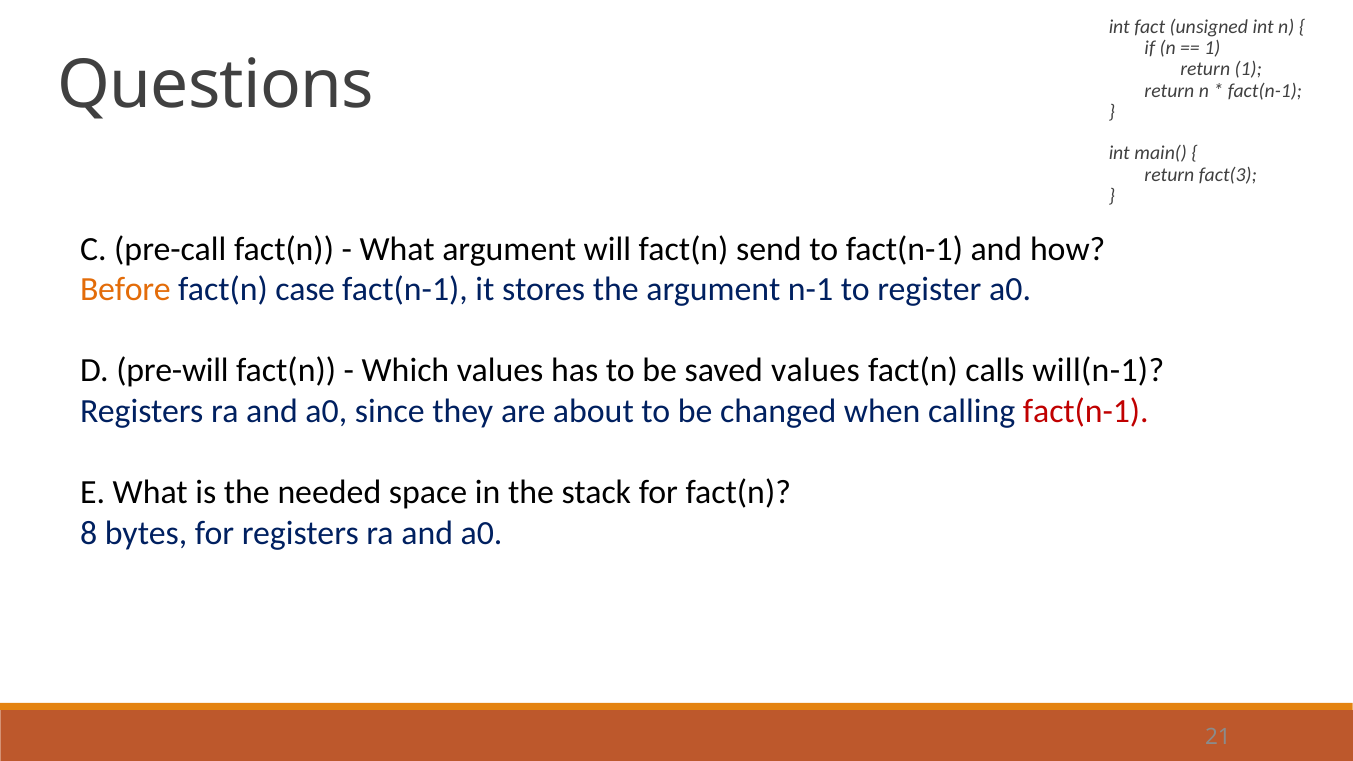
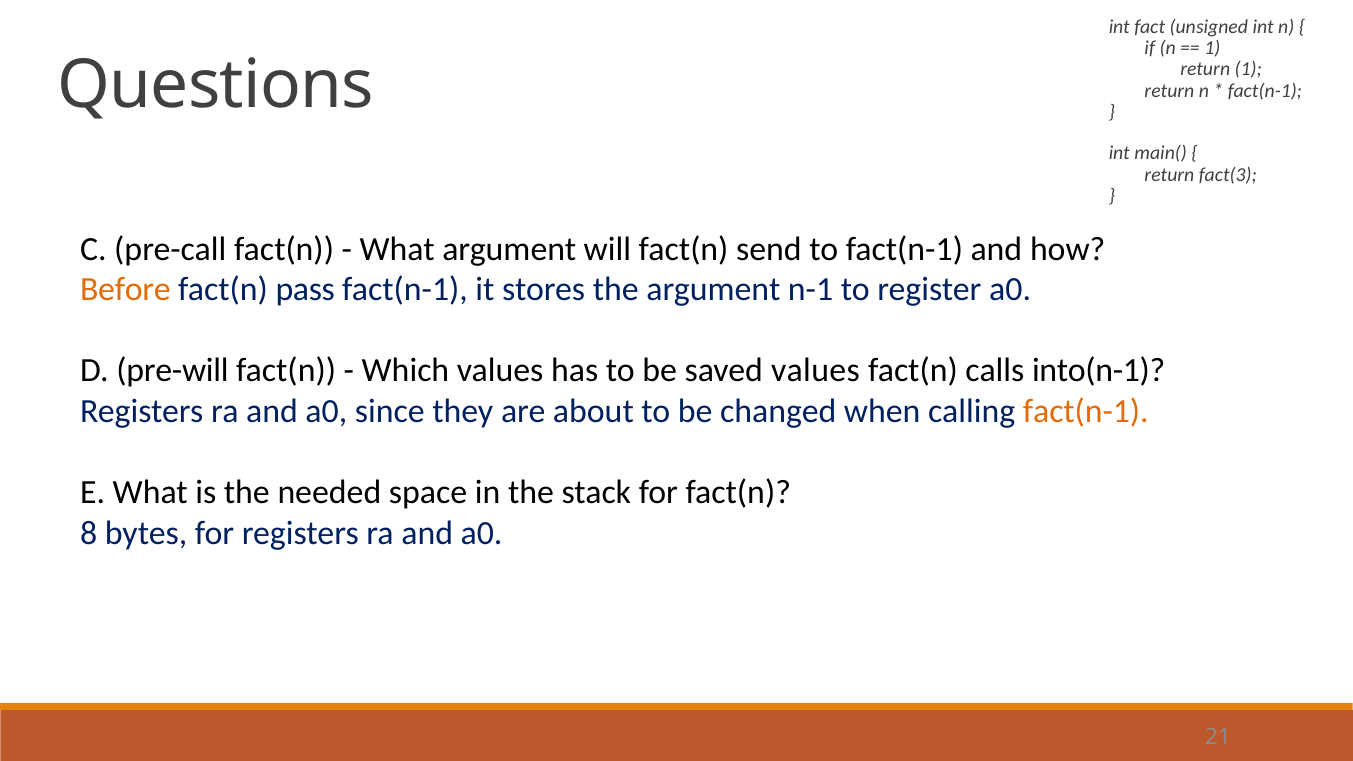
case: case -> pass
will(n-1: will(n-1 -> into(n-1
fact(n-1 at (1086, 411) colour: red -> orange
